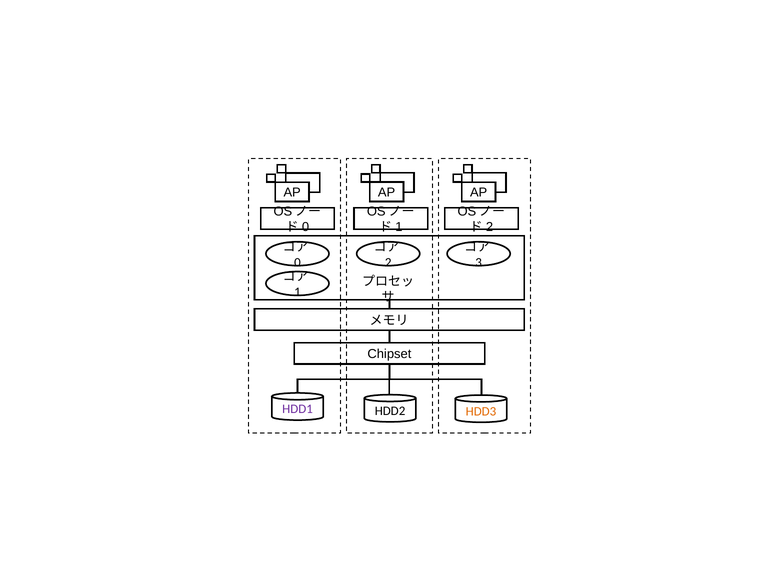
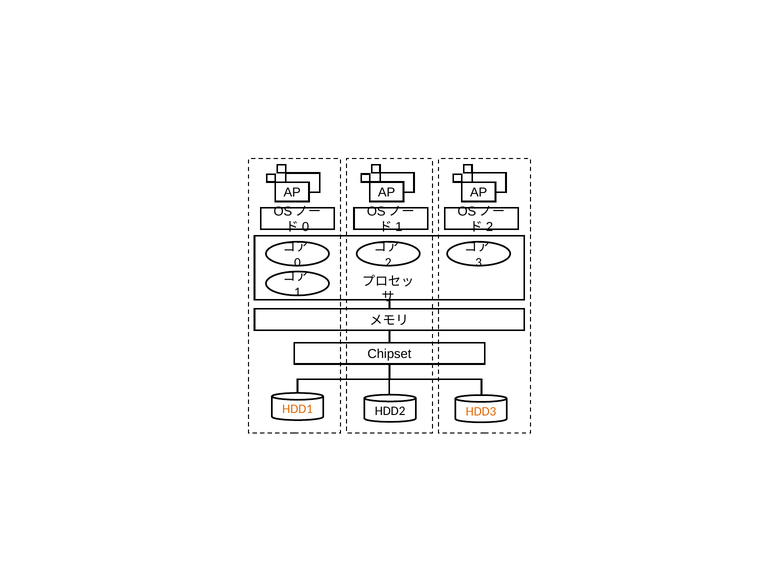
HDD1 colour: purple -> orange
